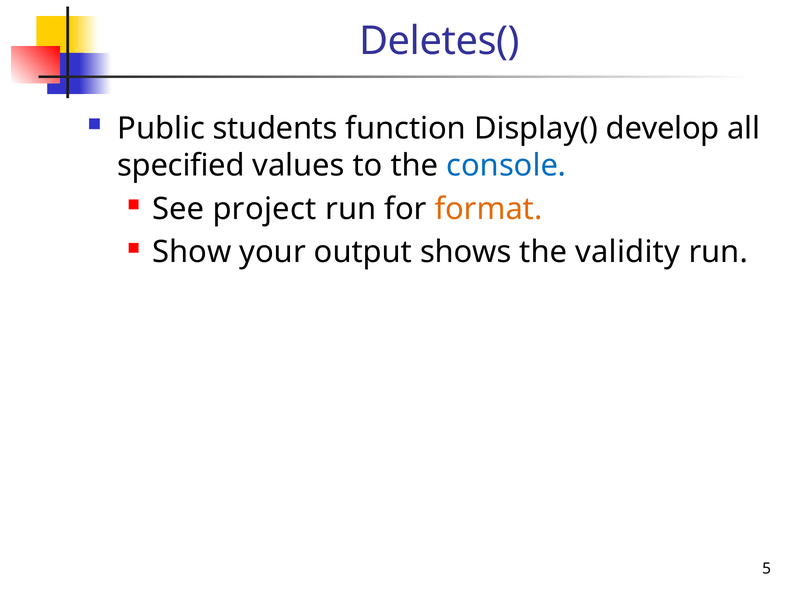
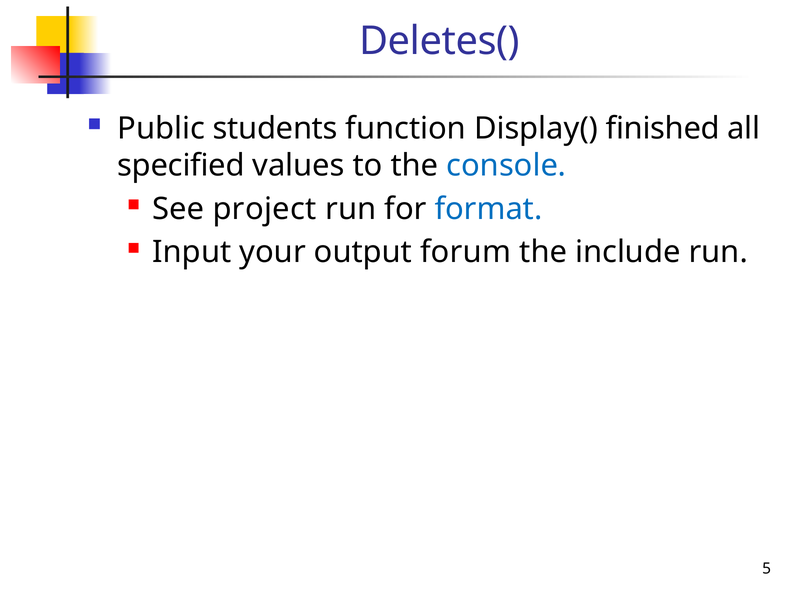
develop: develop -> finished
format colour: orange -> blue
Show: Show -> Input
shows: shows -> forum
validity: validity -> include
